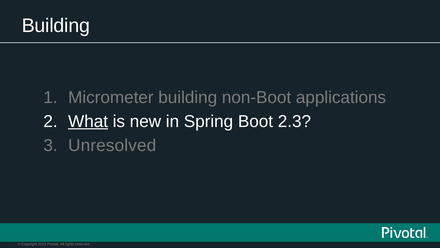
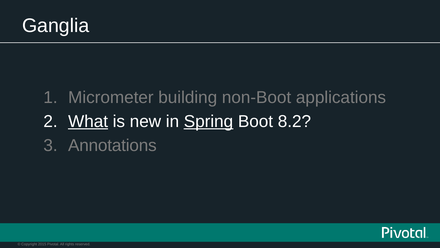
Building at (56, 26): Building -> Ganglia
Spring underline: none -> present
2.3: 2.3 -> 8.2
Unresolved: Unresolved -> Annotations
